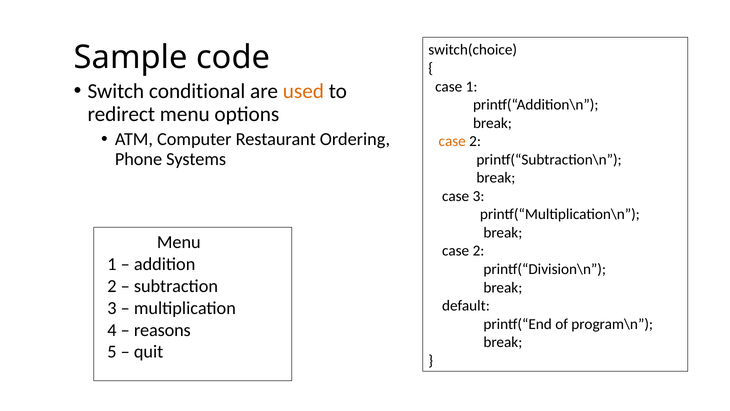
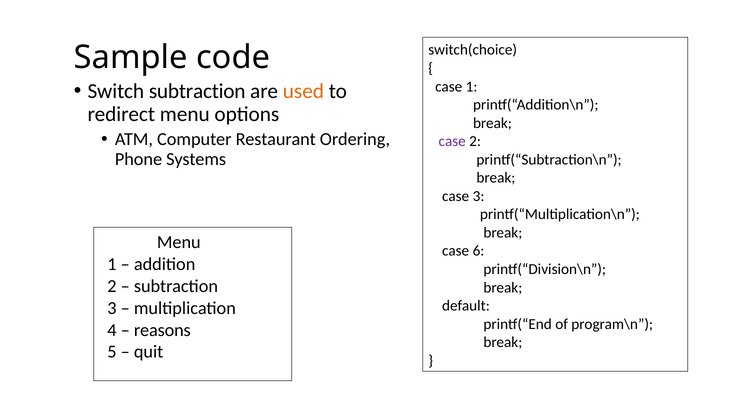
Switch conditional: conditional -> subtraction
case at (452, 141) colour: orange -> purple
2 at (479, 251): 2 -> 6
